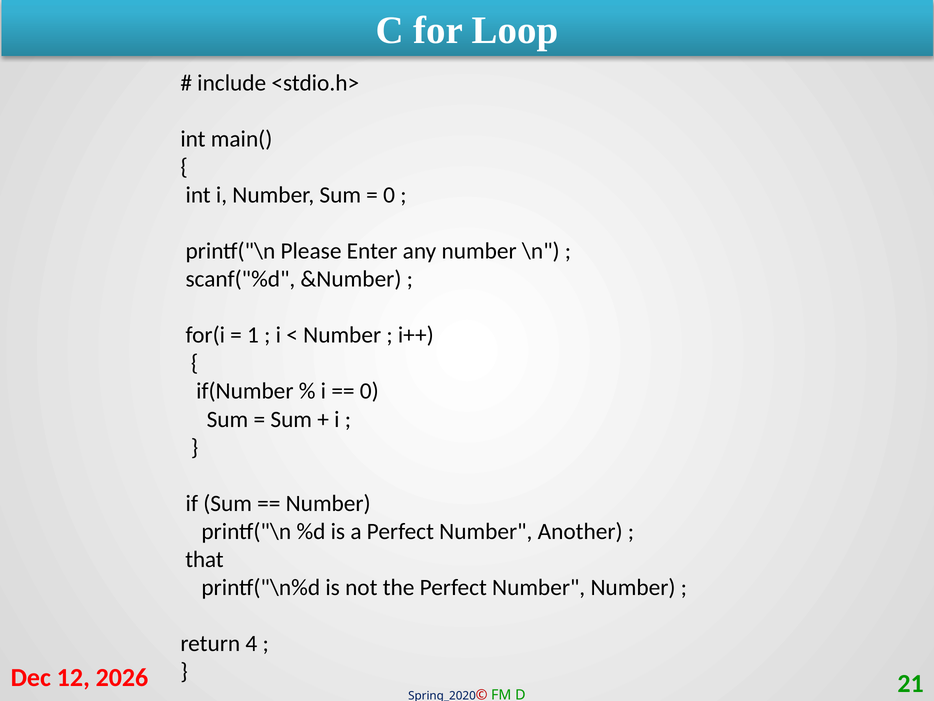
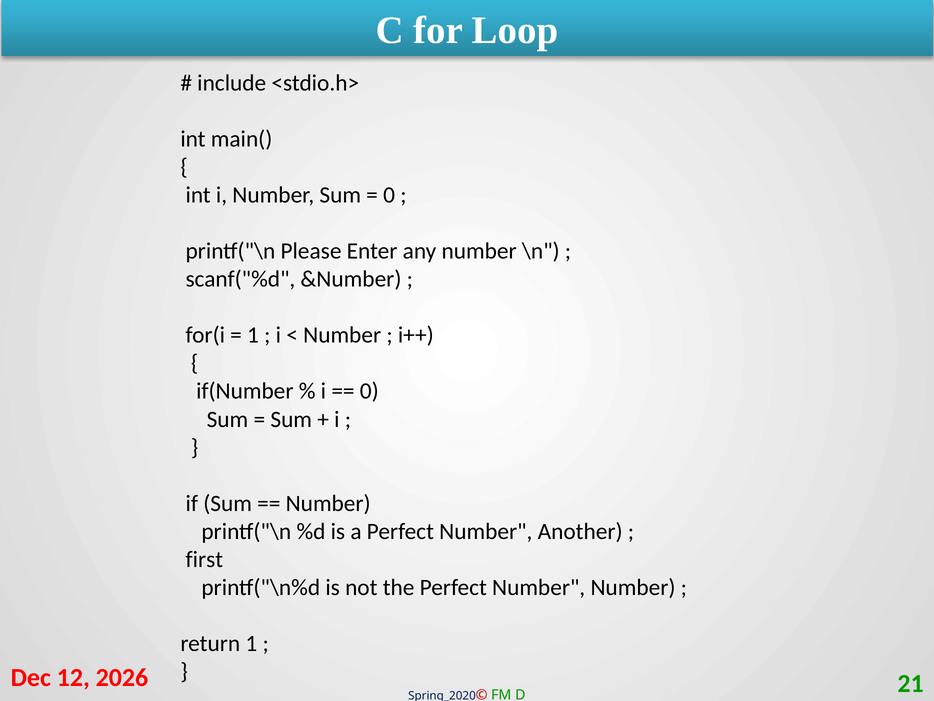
that: that -> first
return 4: 4 -> 1
